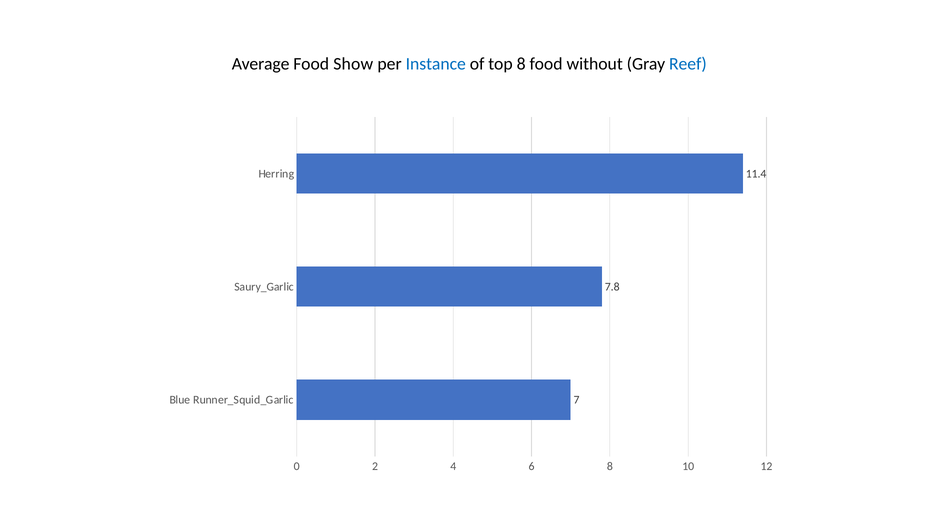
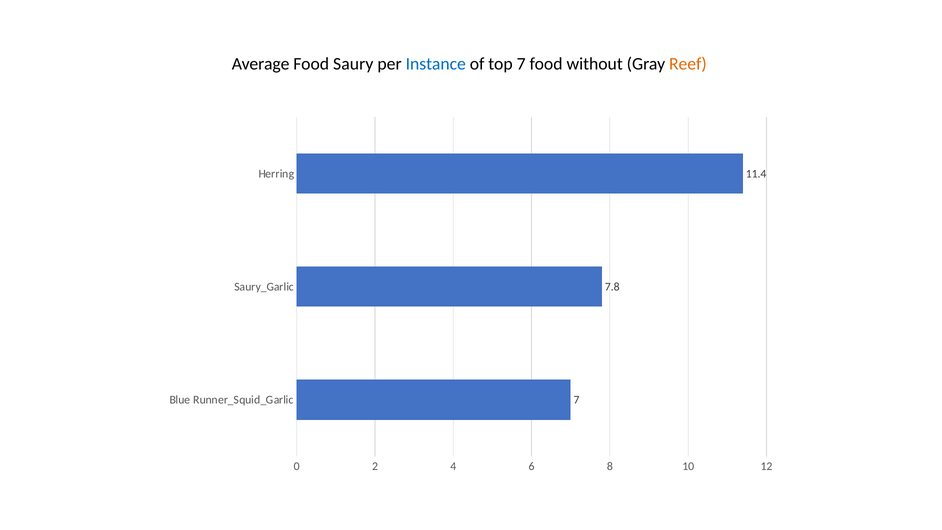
Show: Show -> Saury
top 8: 8 -> 7
Reef colour: blue -> orange
